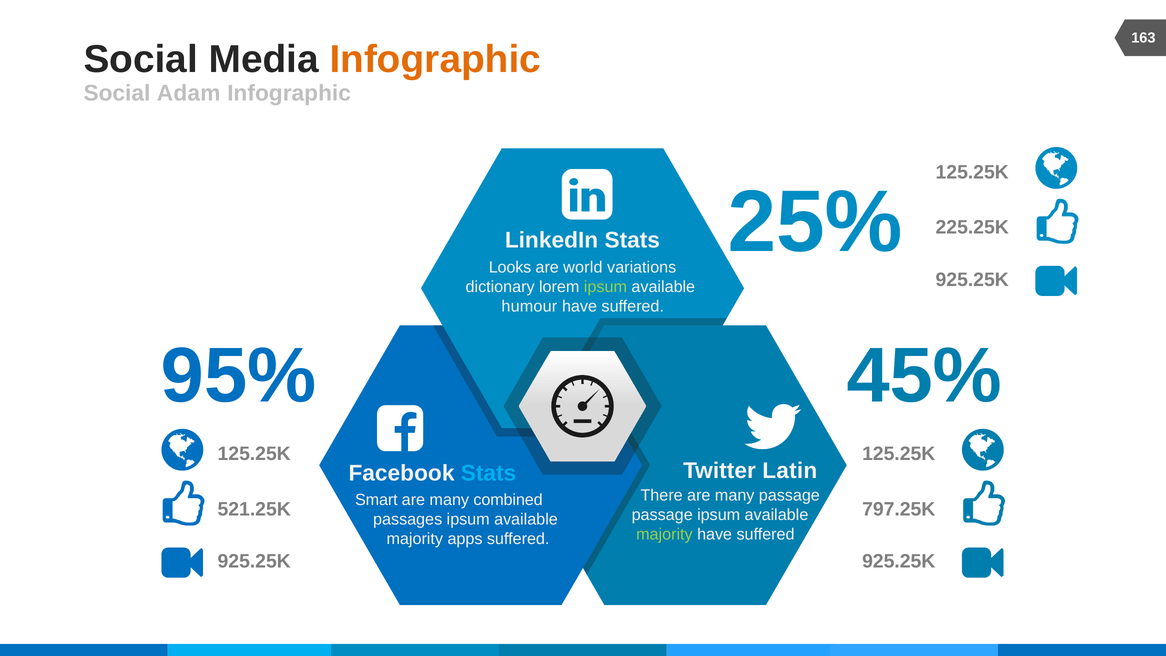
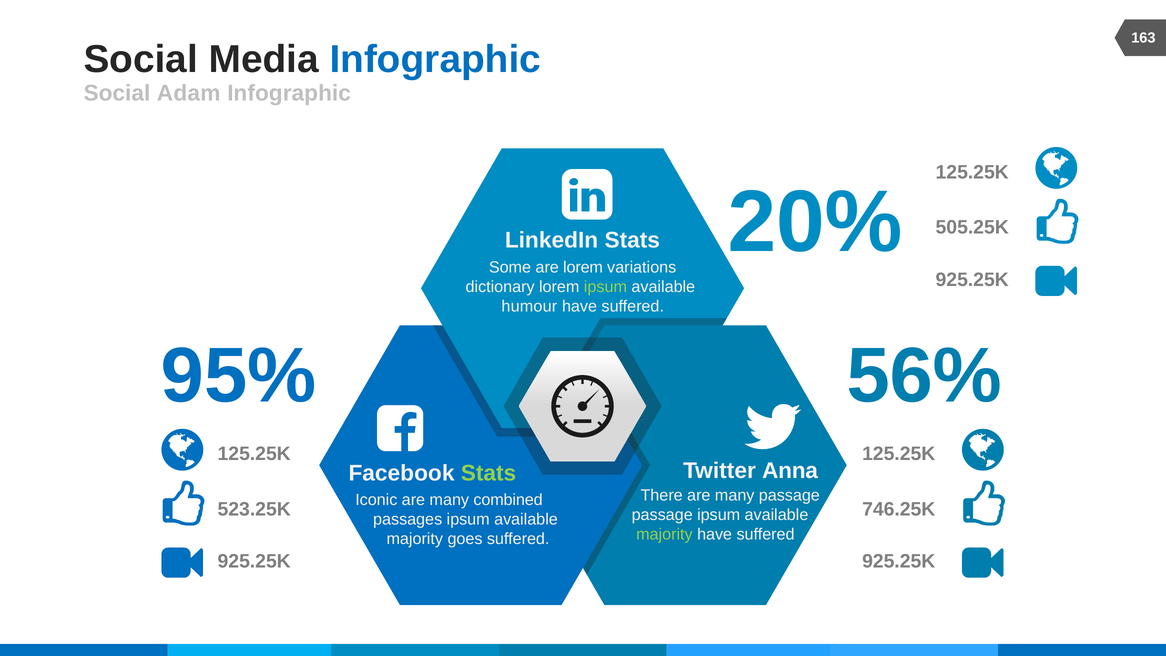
Infographic at (435, 59) colour: orange -> blue
25%: 25% -> 20%
225.25K: 225.25K -> 505.25K
Looks: Looks -> Some
are world: world -> lorem
45%: 45% -> 56%
Stats at (489, 473) colour: light blue -> light green
Latin: Latin -> Anna
Smart: Smart -> Iconic
521.25K: 521.25K -> 523.25K
797.25K: 797.25K -> 746.25K
apps: apps -> goes
